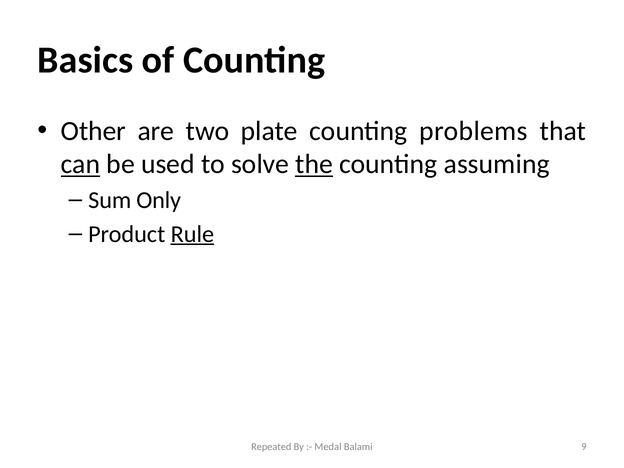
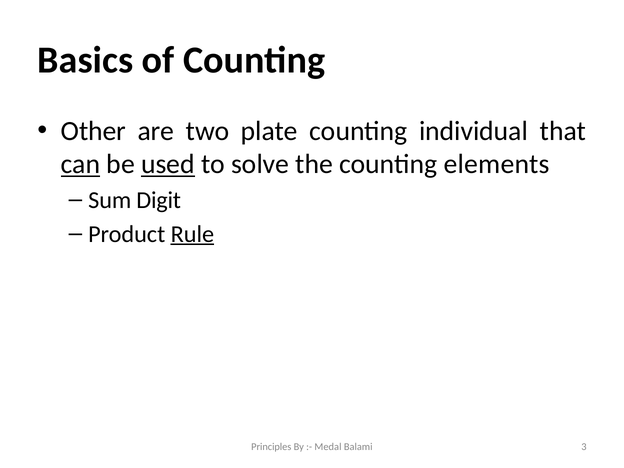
problems: problems -> individual
used underline: none -> present
the underline: present -> none
assuming: assuming -> elements
Only: Only -> Digit
Repeated: Repeated -> Principles
9: 9 -> 3
